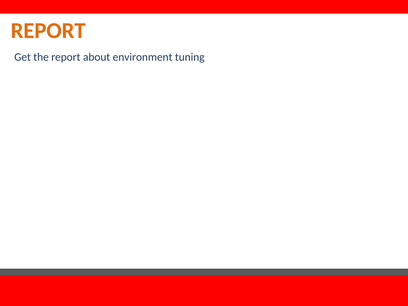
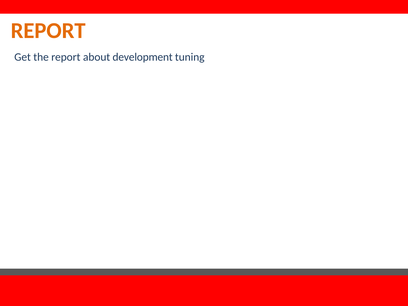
environment: environment -> development
